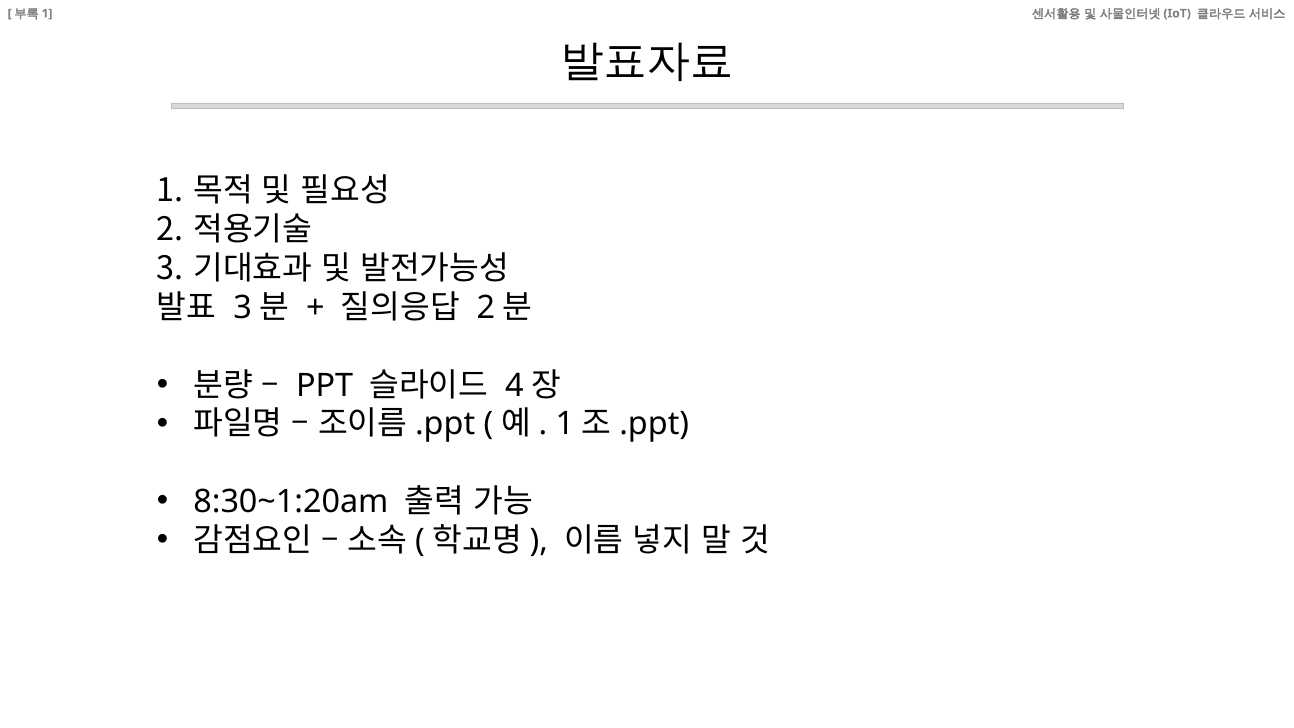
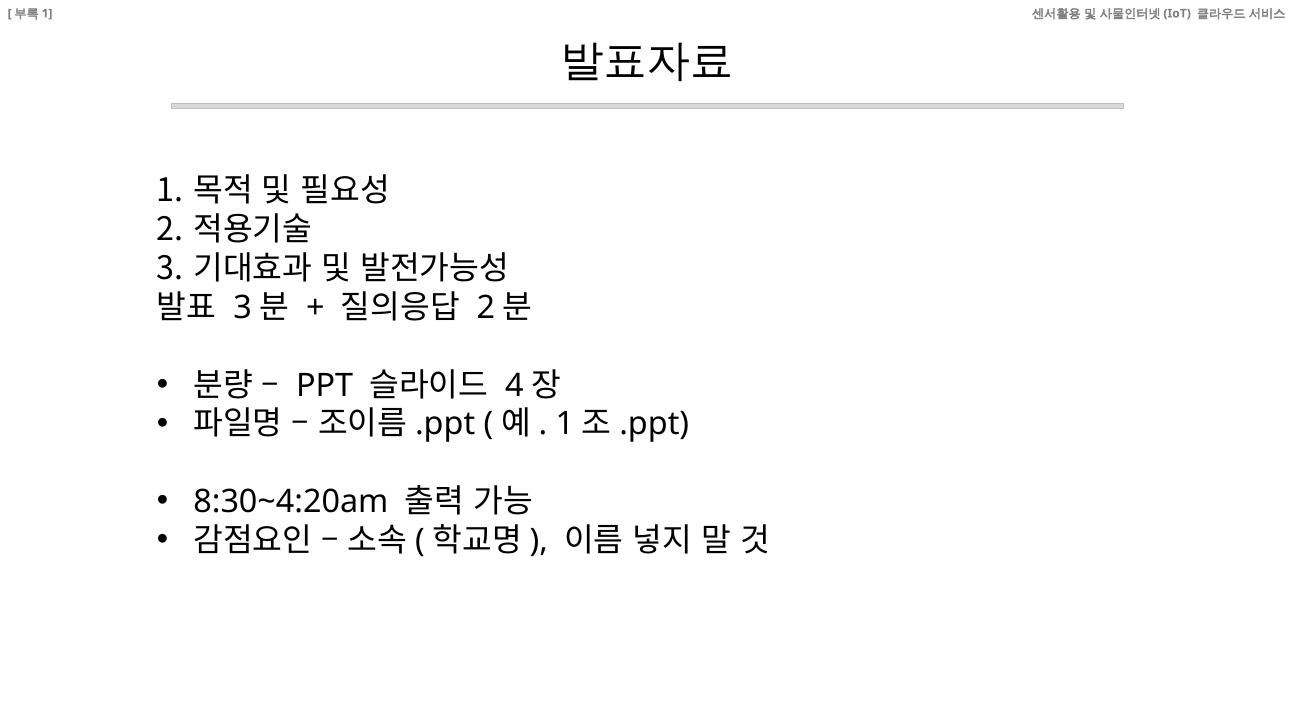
8:30~1:20am: 8:30~1:20am -> 8:30~4:20am
